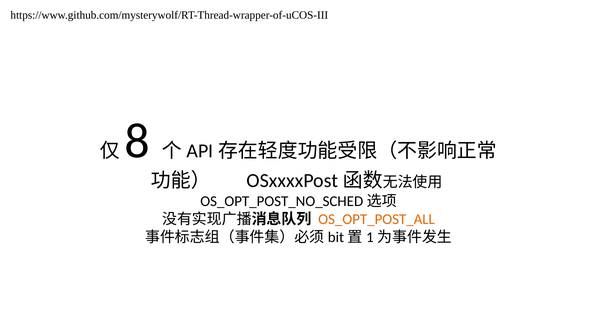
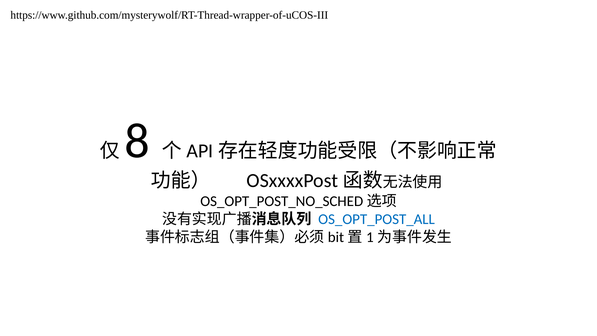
OS_OPT_POST_ALL colour: orange -> blue
